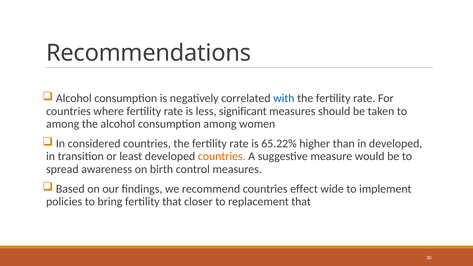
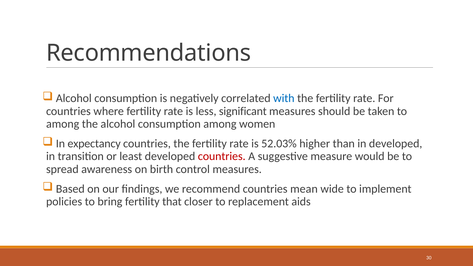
considered: considered -> expectancy
65.22%: 65.22% -> 52.03%
countries at (222, 156) colour: orange -> red
effect: effect -> mean
replacement that: that -> aids
